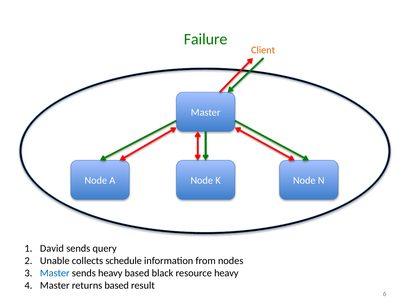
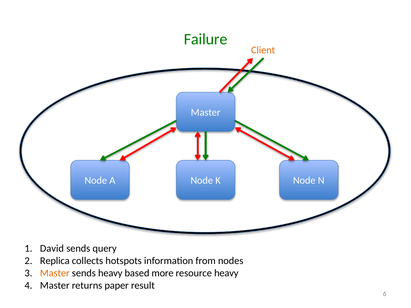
Unable: Unable -> Replica
schedule: schedule -> hotspots
Master at (55, 273) colour: blue -> orange
black: black -> more
returns based: based -> paper
